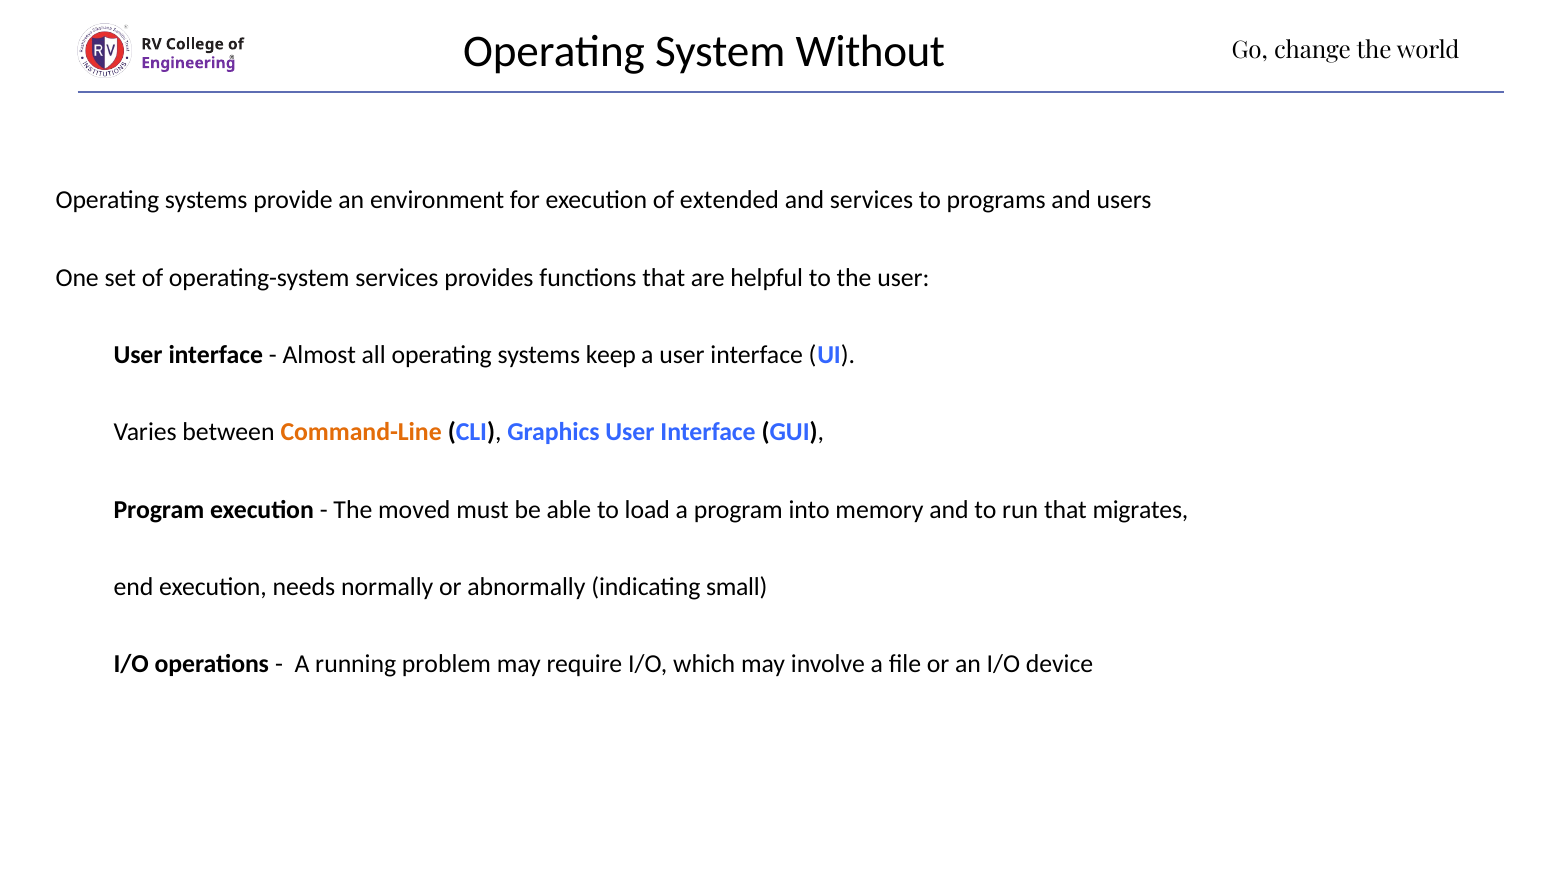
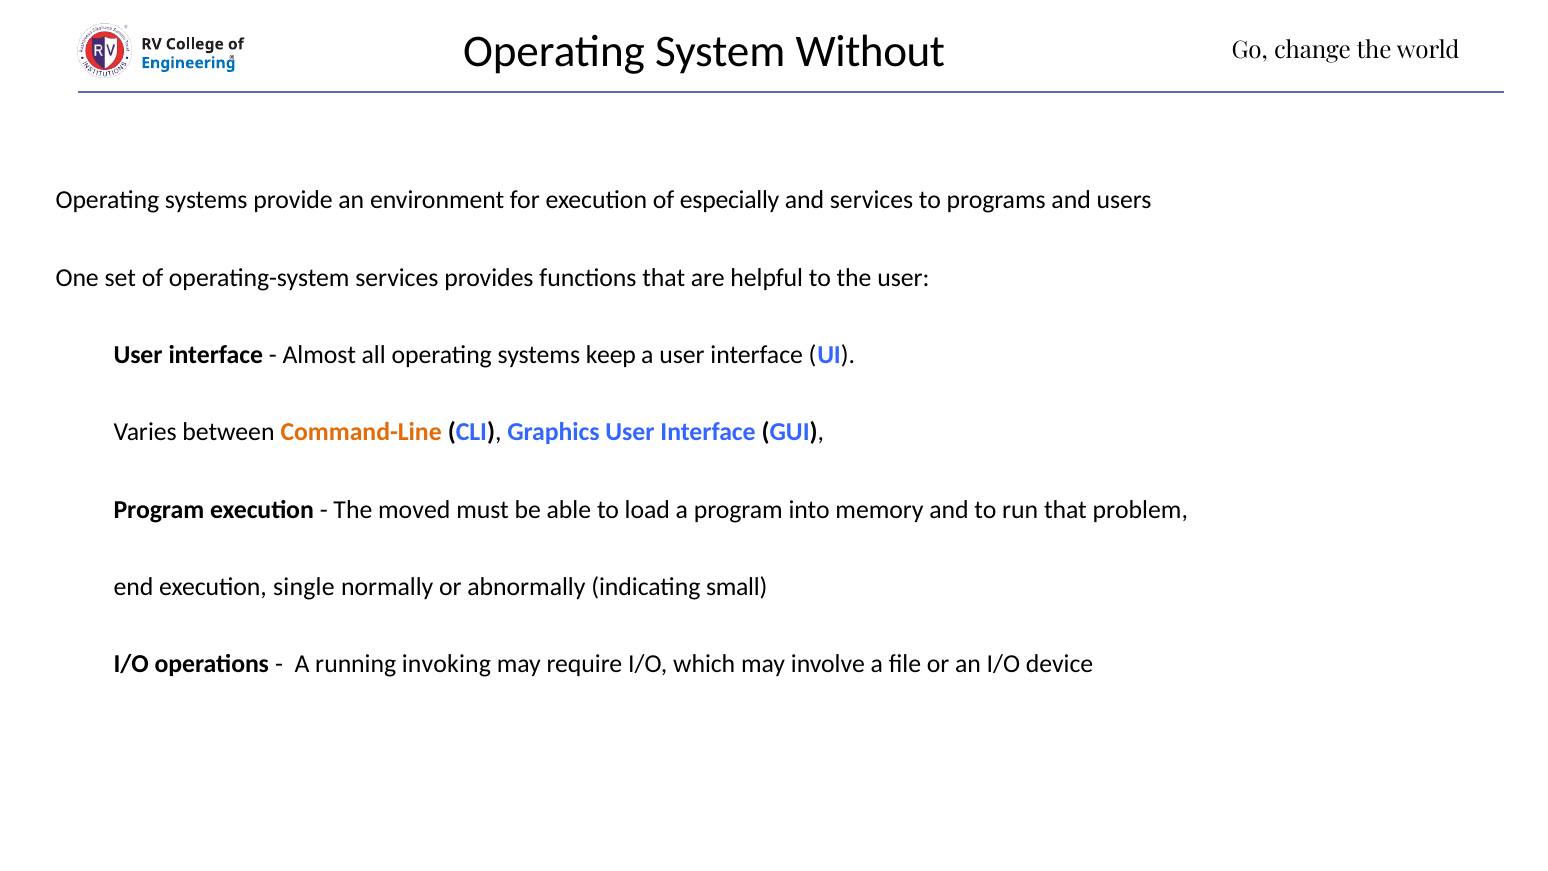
Engineering colour: purple -> blue
extended: extended -> especially
migrates: migrates -> problem
needs: needs -> single
problem: problem -> invoking
